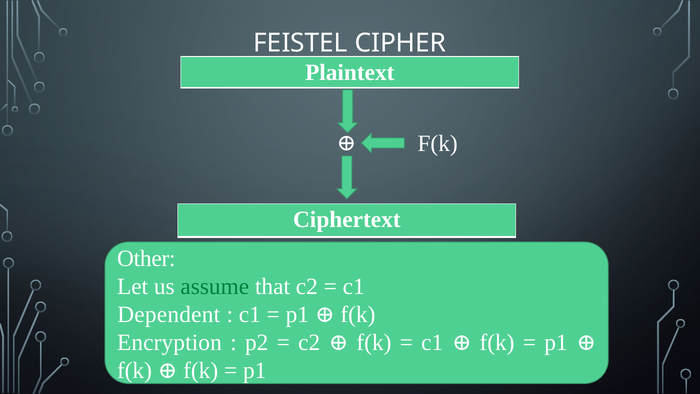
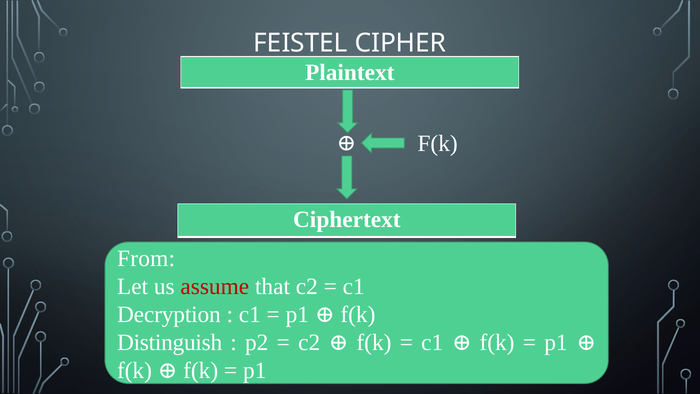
Other: Other -> From
assume colour: green -> red
Dependent: Dependent -> Decryption
Encryption: Encryption -> Distinguish
